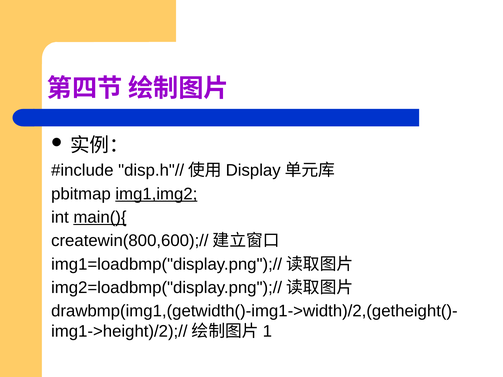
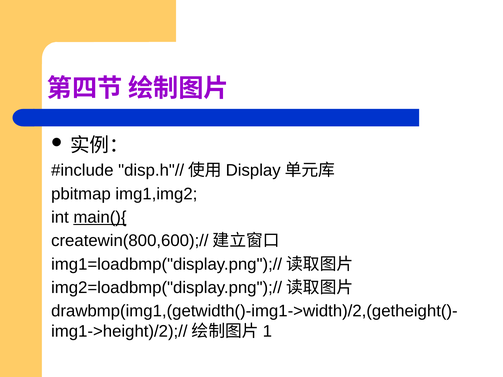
img1,img2 underline: present -> none
